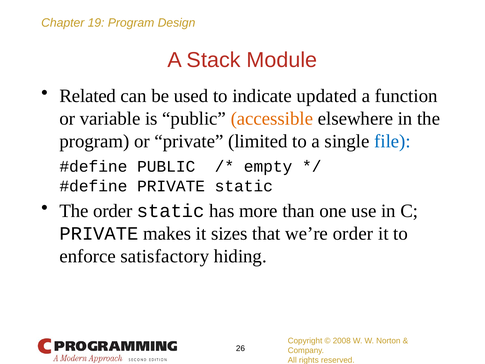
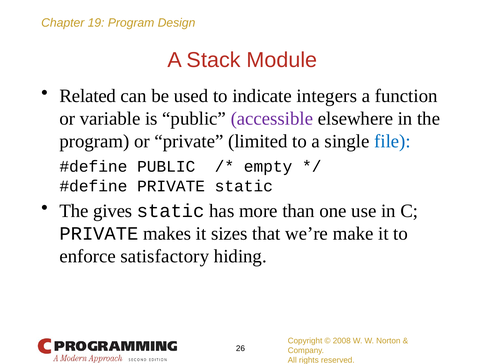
updated: updated -> integers
accessible colour: orange -> purple
The order: order -> gives
we’re order: order -> make
